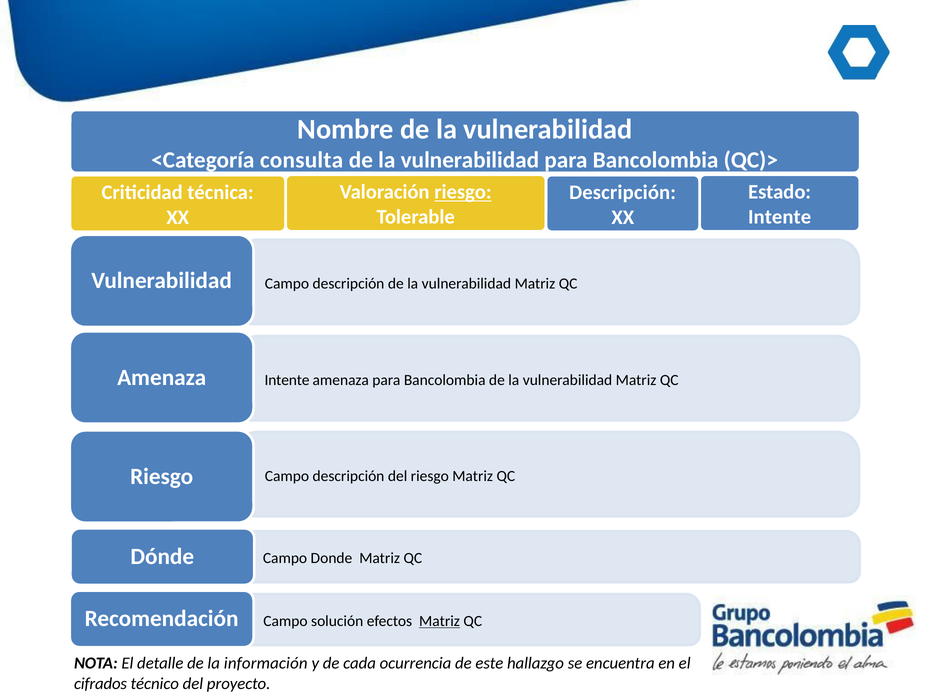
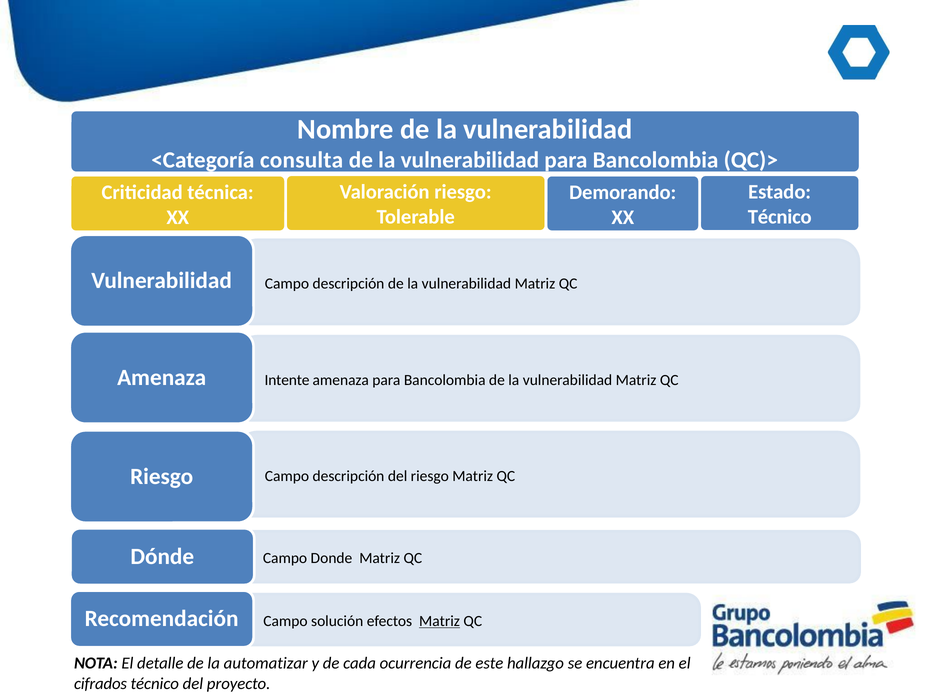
riesgo at (463, 192) underline: present -> none
Descripción at (623, 193): Descripción -> Demorando
Intente at (780, 217): Intente -> Técnico
información: información -> automatizar
